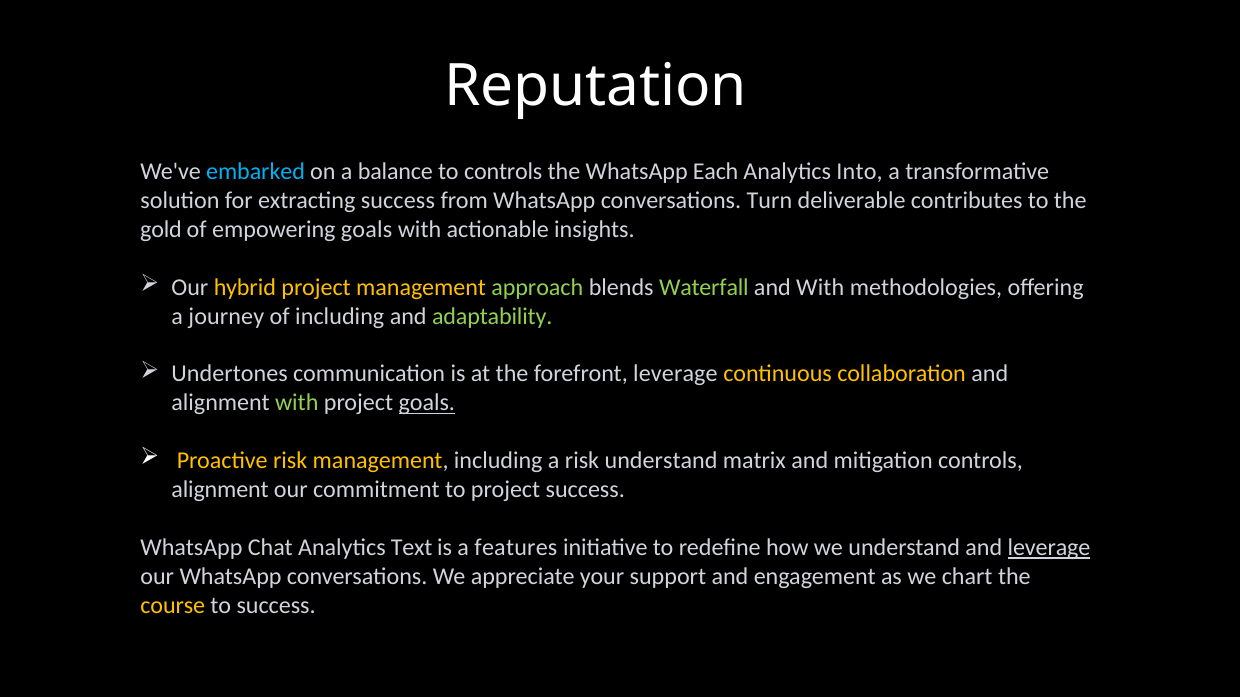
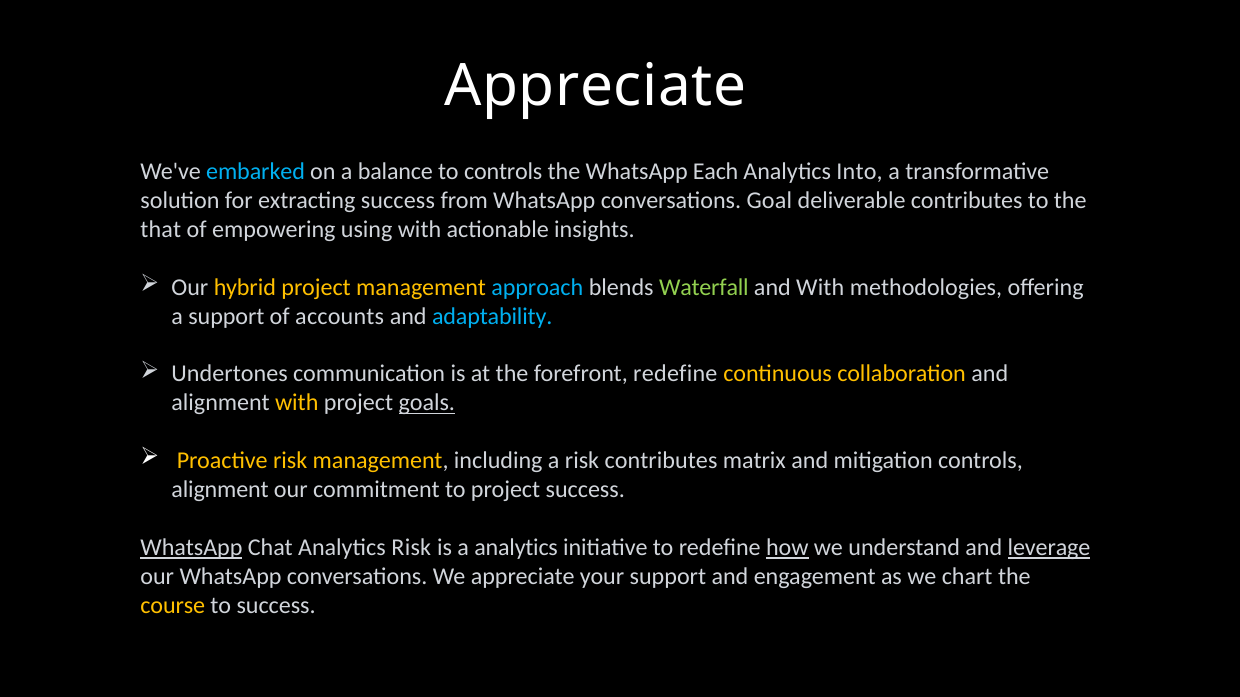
Reputation at (595, 86): Reputation -> Appreciate
Turn: Turn -> Goal
gold: gold -> that
empowering goals: goals -> using
approach colour: light green -> light blue
a journey: journey -> support
of including: including -> accounts
adaptability colour: light green -> light blue
forefront leverage: leverage -> redefine
with at (297, 403) colour: light green -> yellow
risk understand: understand -> contributes
WhatsApp at (191, 548) underline: none -> present
Analytics Text: Text -> Risk
a features: features -> analytics
how underline: none -> present
